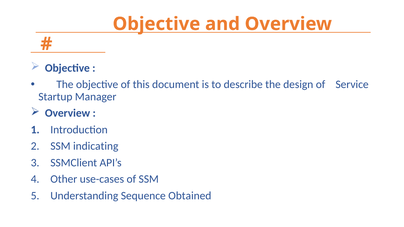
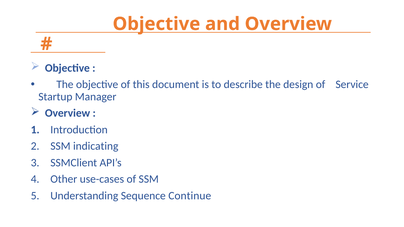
Obtained: Obtained -> Continue
